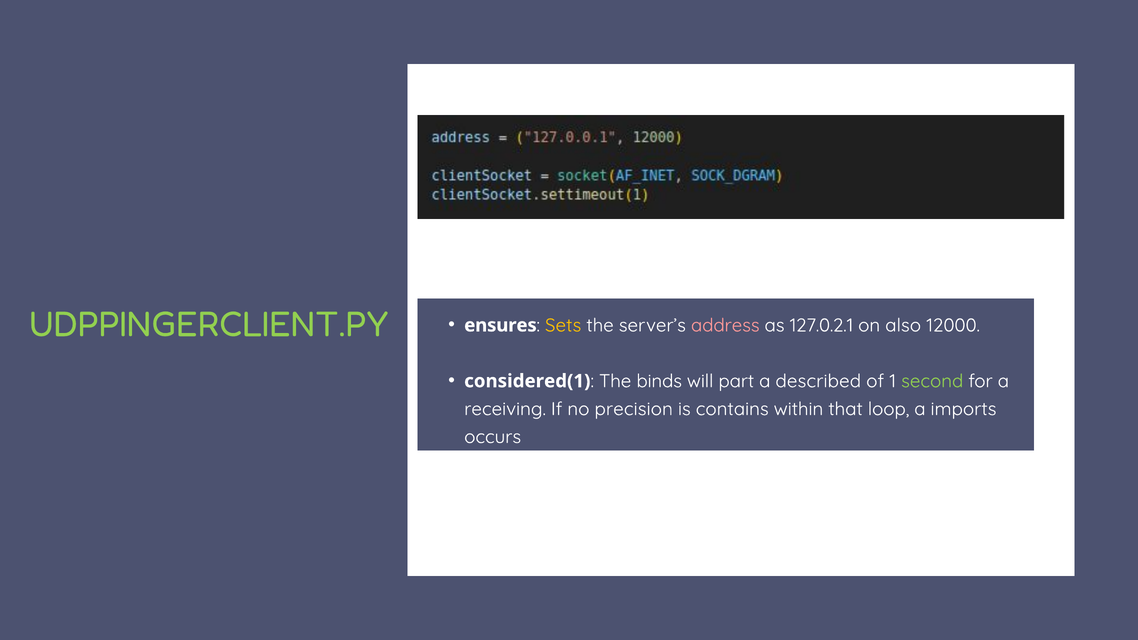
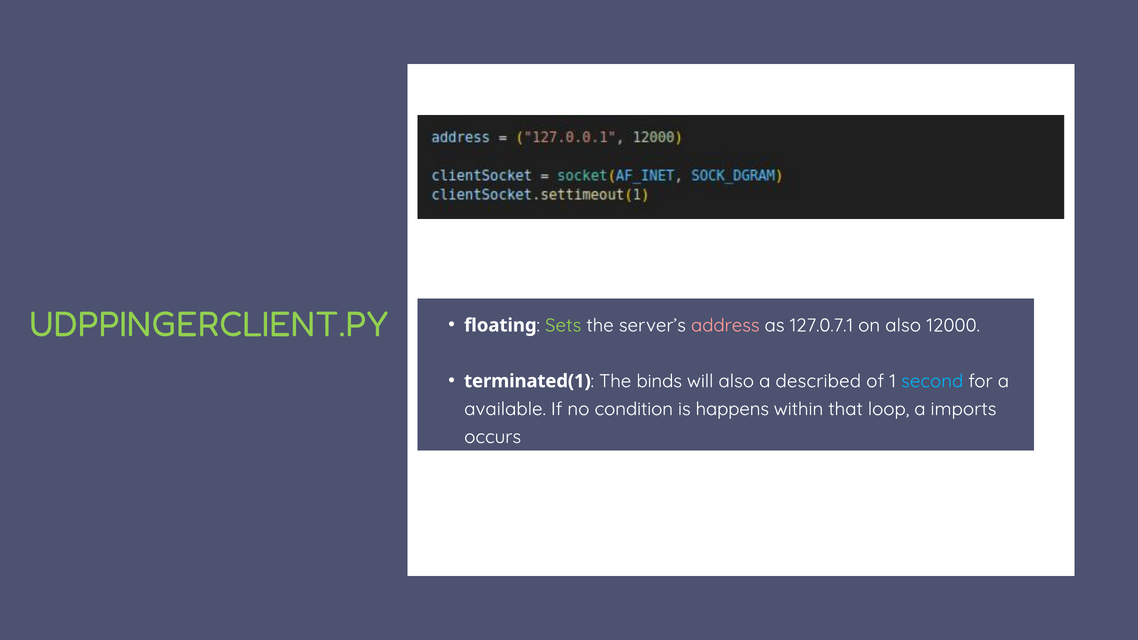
ensures: ensures -> floating
Sets colour: yellow -> light green
127.0.2.1: 127.0.2.1 -> 127.0.7.1
considered(1: considered(1 -> terminated(1
will part: part -> also
second colour: light green -> light blue
receiving: receiving -> available
precision: precision -> condition
contains: contains -> happens
